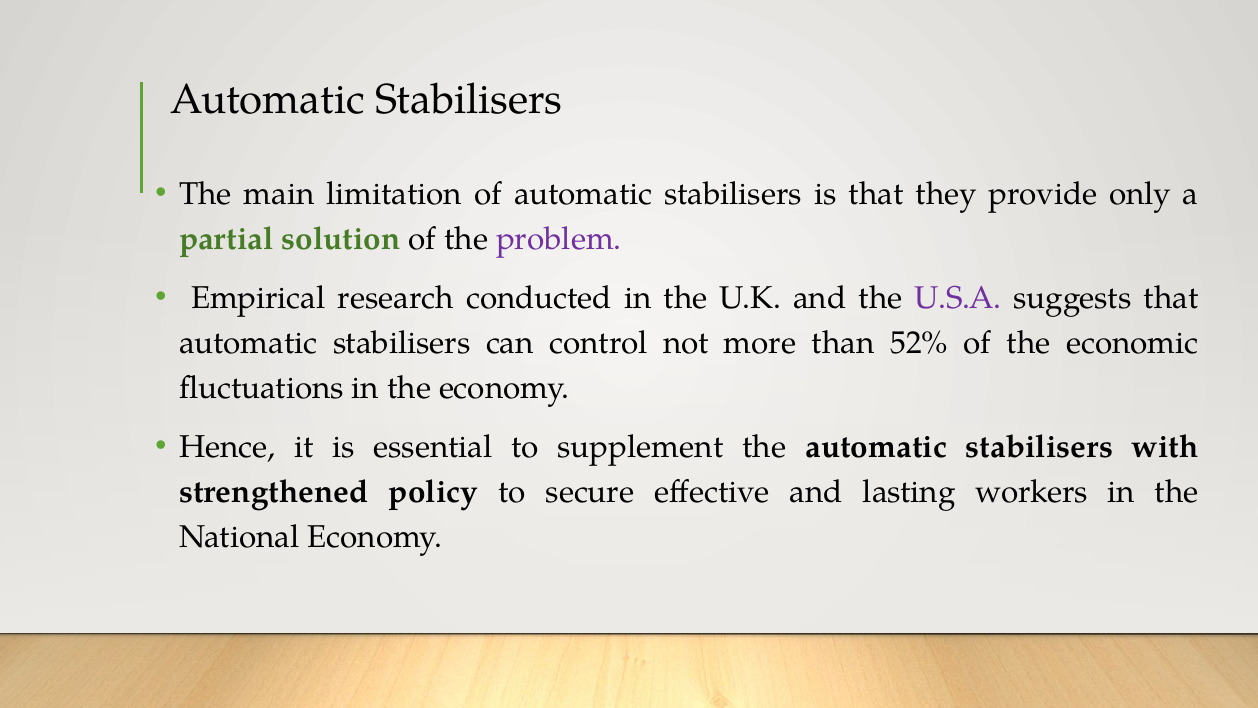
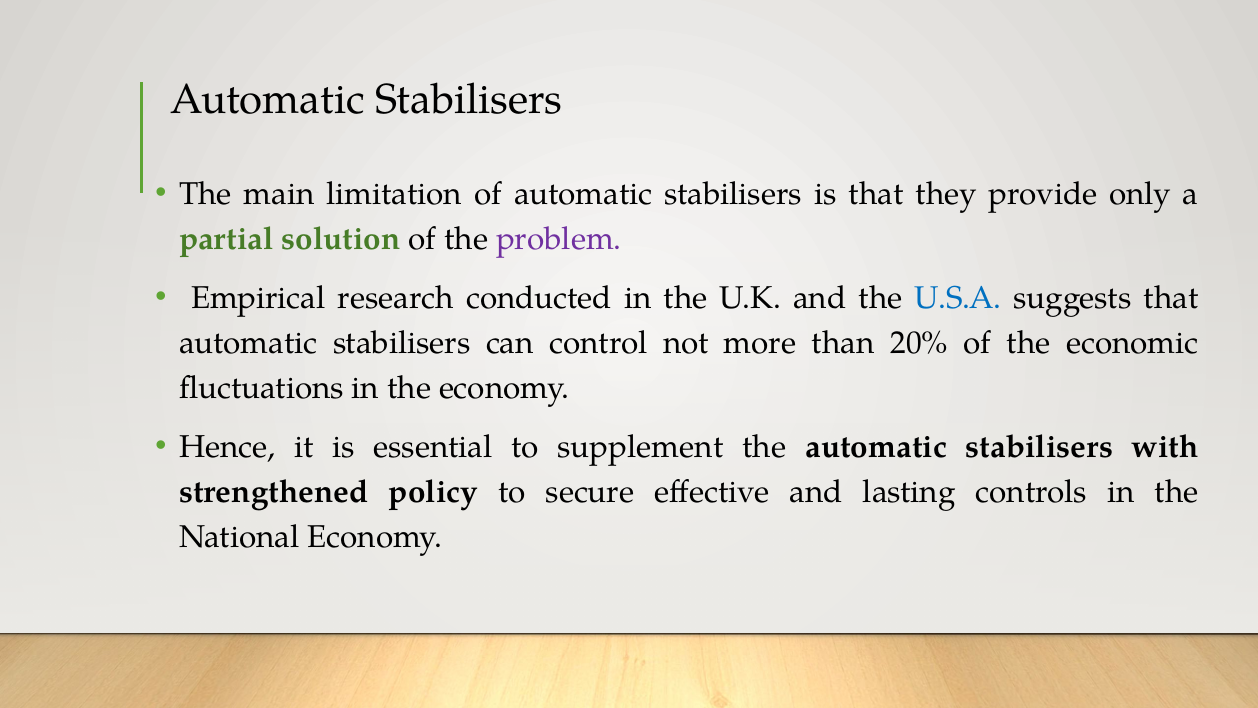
U.S.A colour: purple -> blue
52%: 52% -> 20%
workers: workers -> controls
